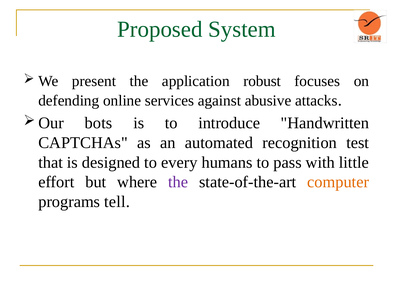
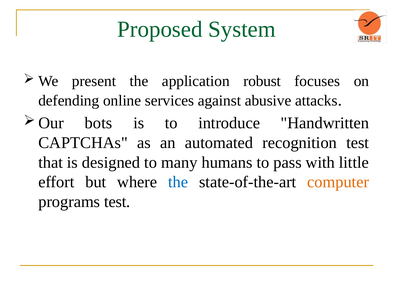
every: every -> many
the at (178, 182) colour: purple -> blue
programs tell: tell -> test
